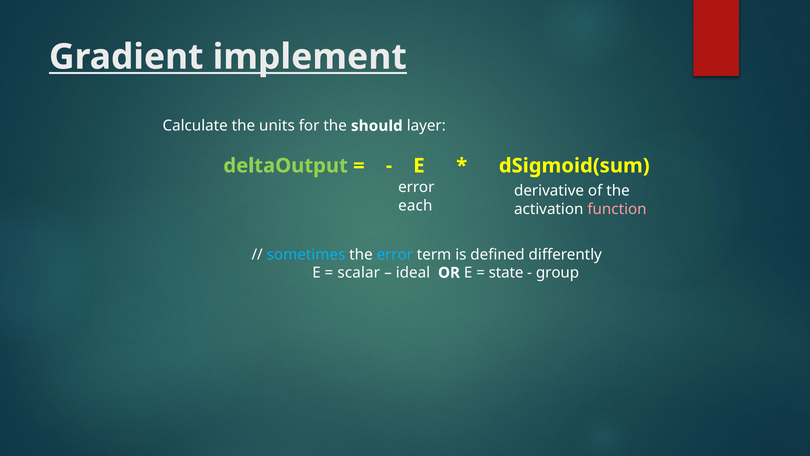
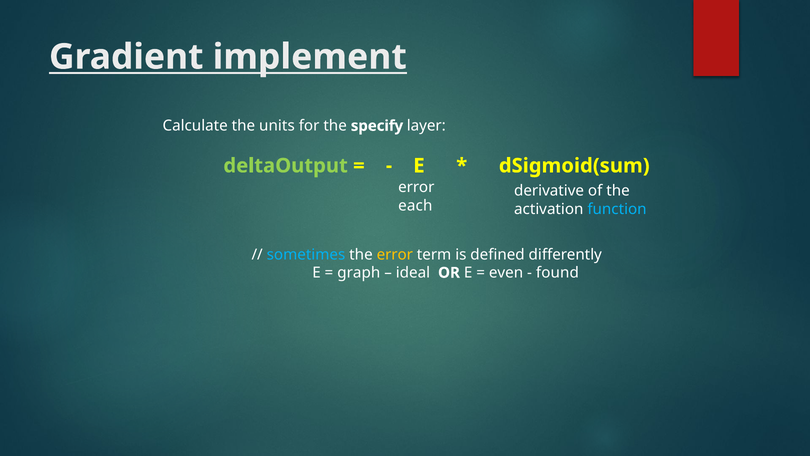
should: should -> specify
function colour: pink -> light blue
error at (395, 254) colour: light blue -> yellow
scalar: scalar -> graph
state: state -> even
group: group -> found
